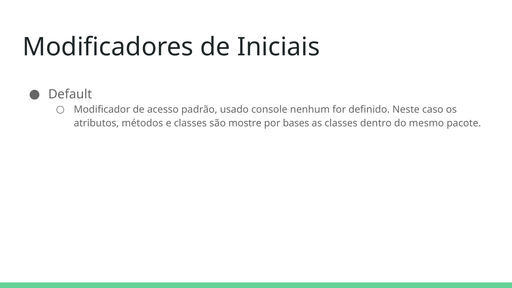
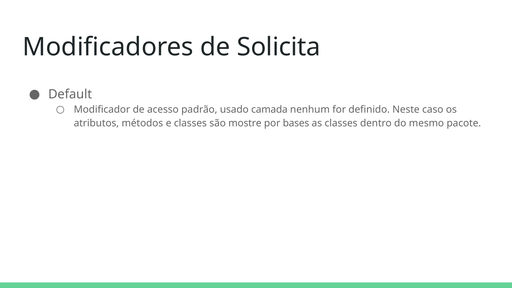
Iniciais: Iniciais -> Solicita
console: console -> camada
